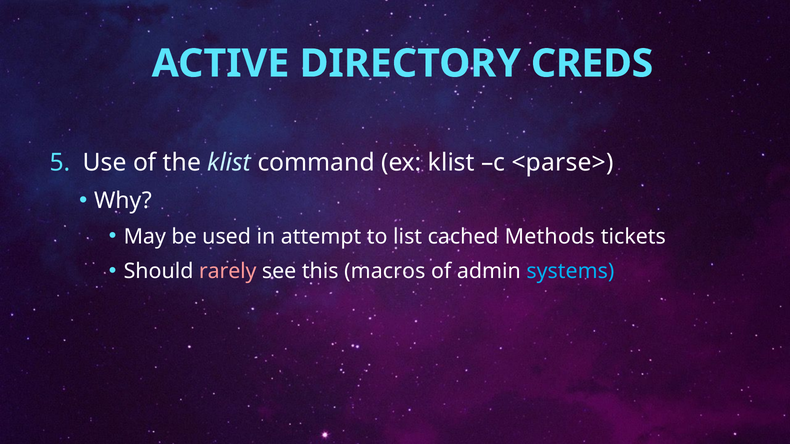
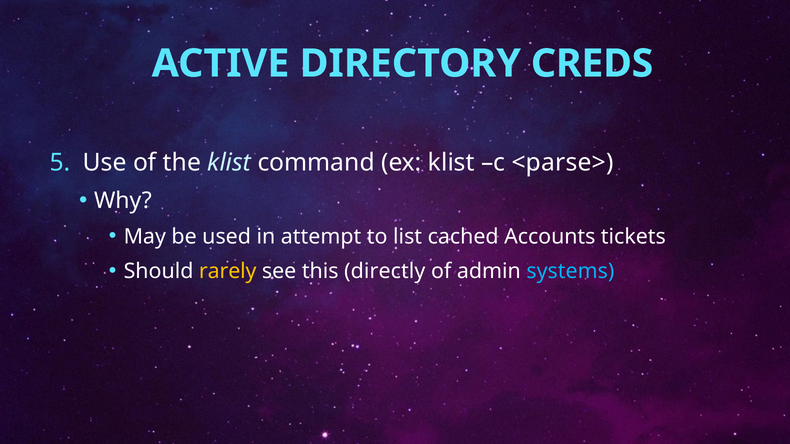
Methods: Methods -> Accounts
rarely colour: pink -> yellow
macros: macros -> directly
